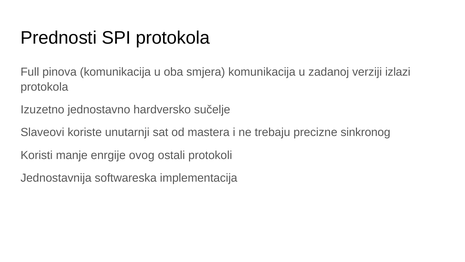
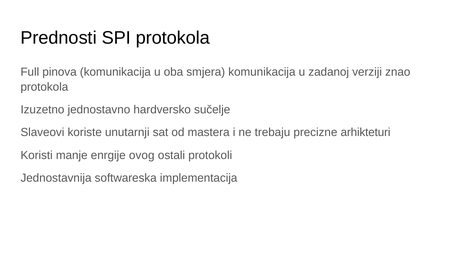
izlazi: izlazi -> znao
sinkronog: sinkronog -> arhikteturi
